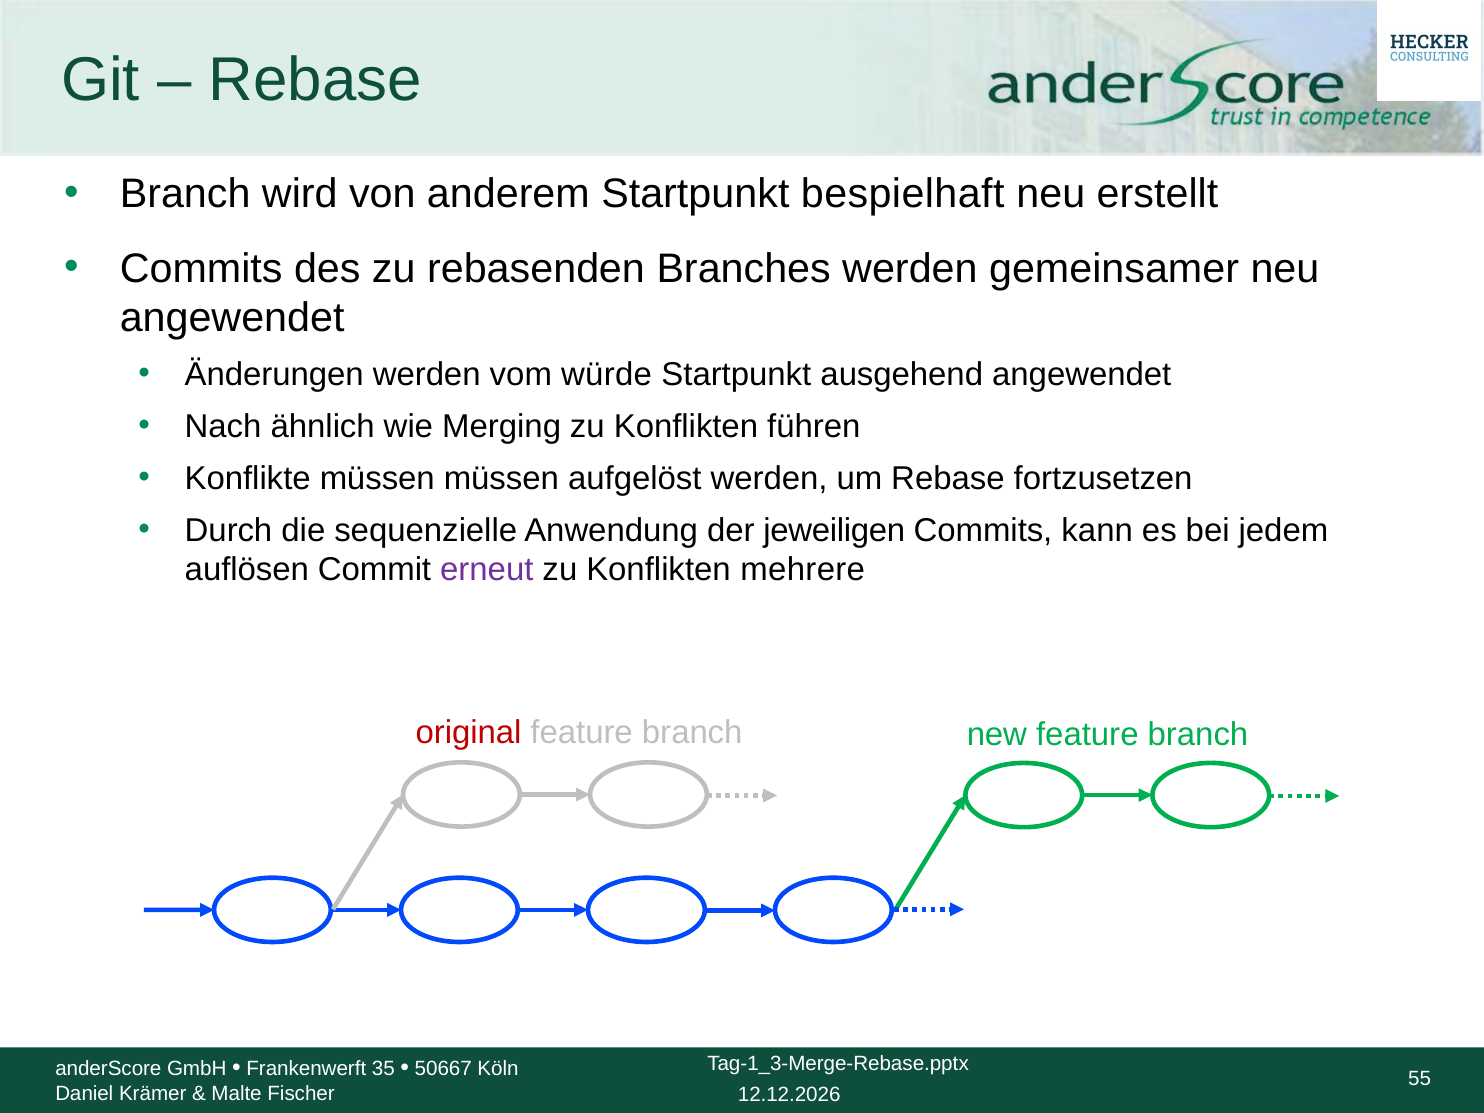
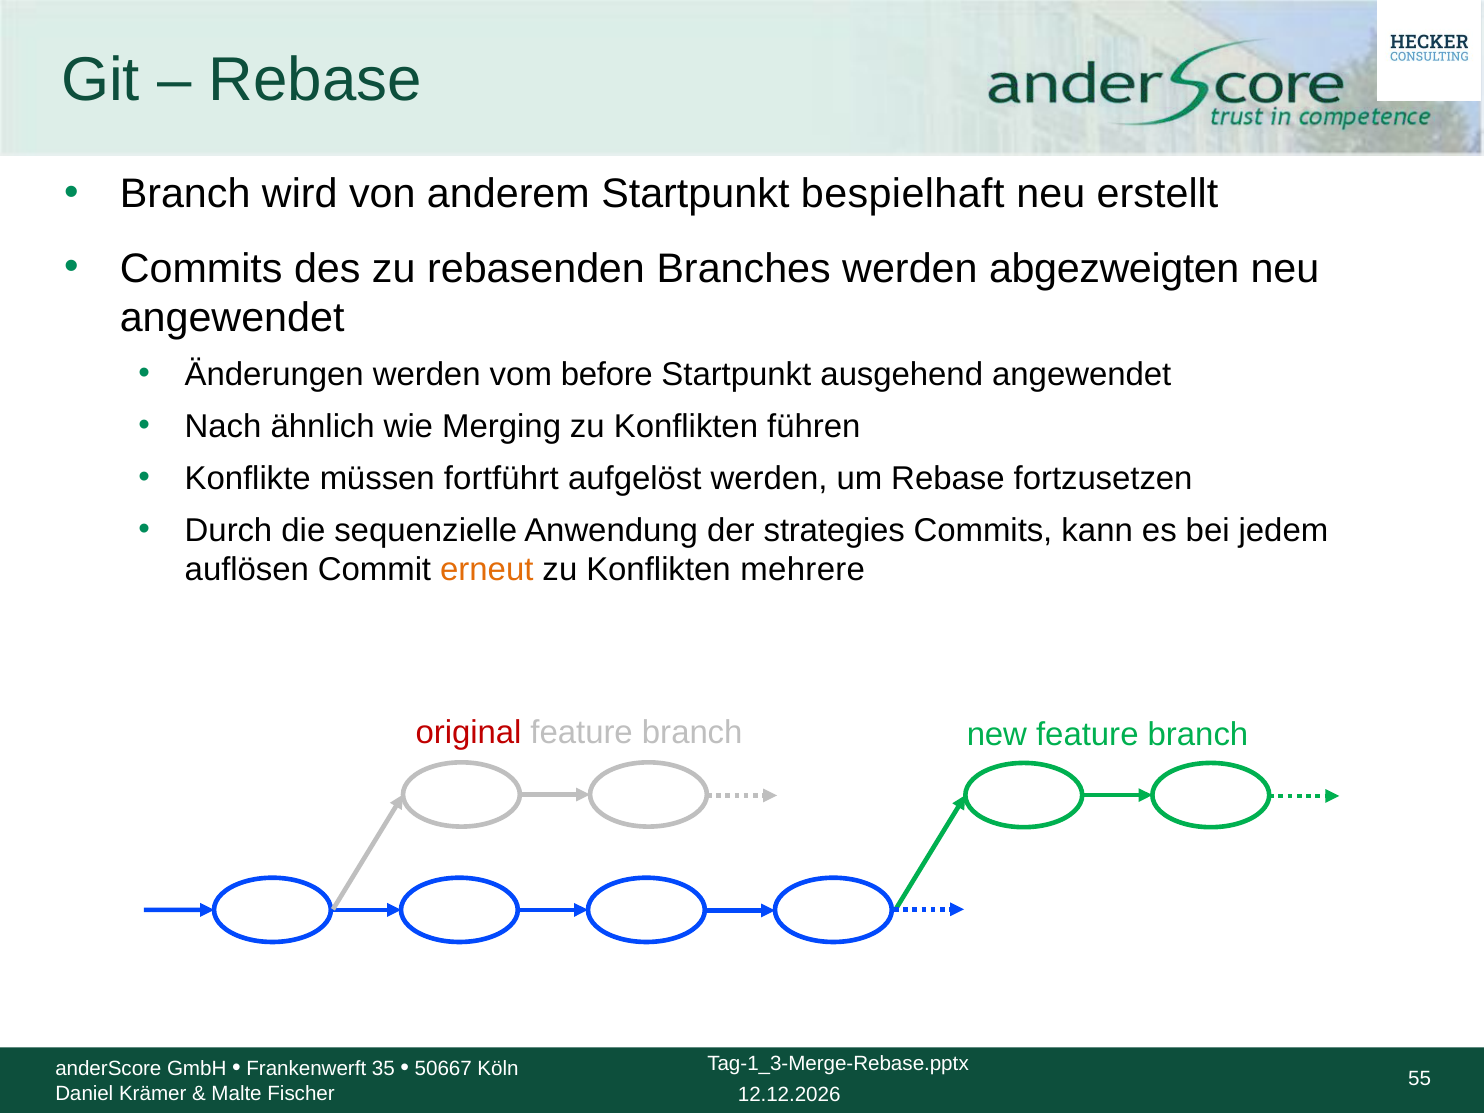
gemeinsamer: gemeinsamer -> abgezweigten
würde: würde -> before
müssen müssen: müssen -> fortführt
jeweiligen: jeweiligen -> strategies
erneut colour: purple -> orange
